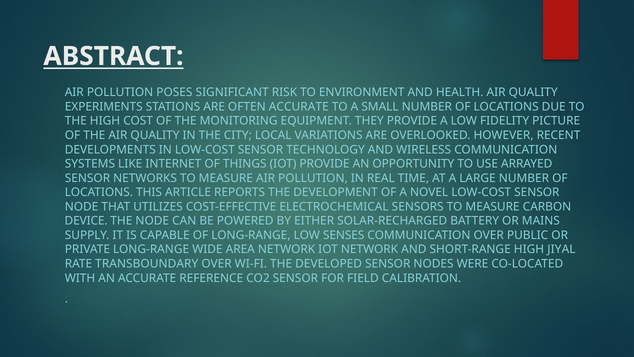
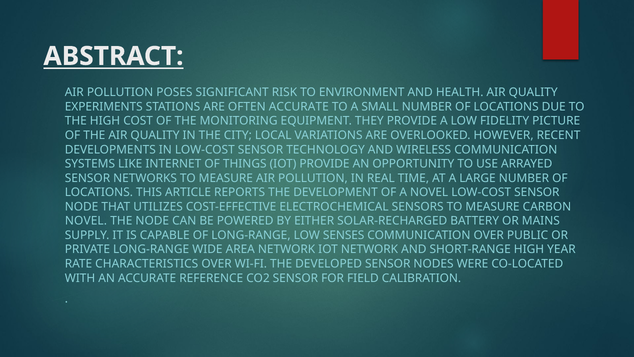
DEVICE at (86, 221): DEVICE -> NOVEL
JIYAL: JIYAL -> YEAR
TRANSBOUNDARY: TRANSBOUNDARY -> CHARACTERISTICS
